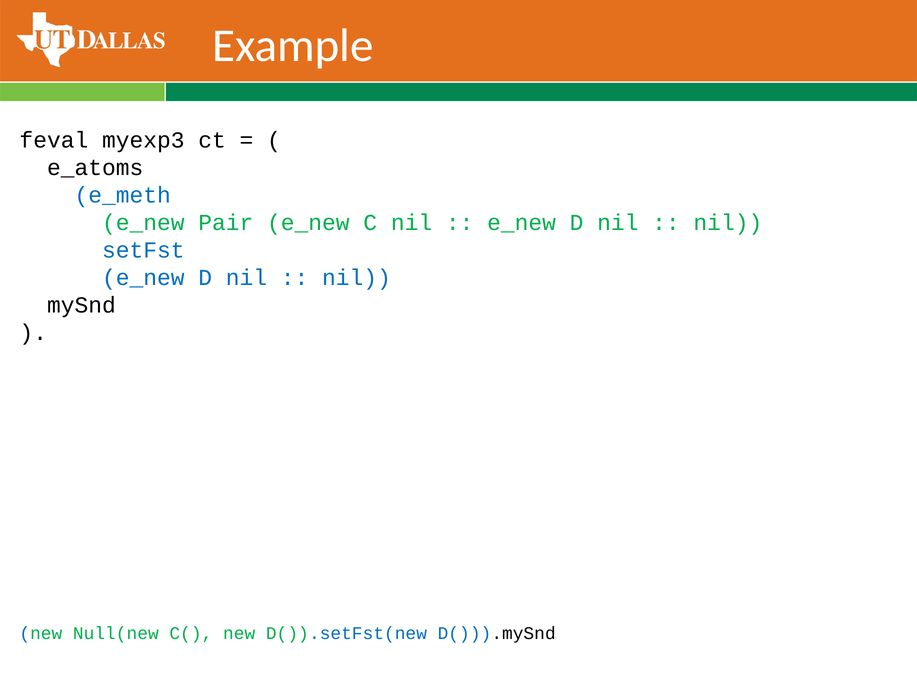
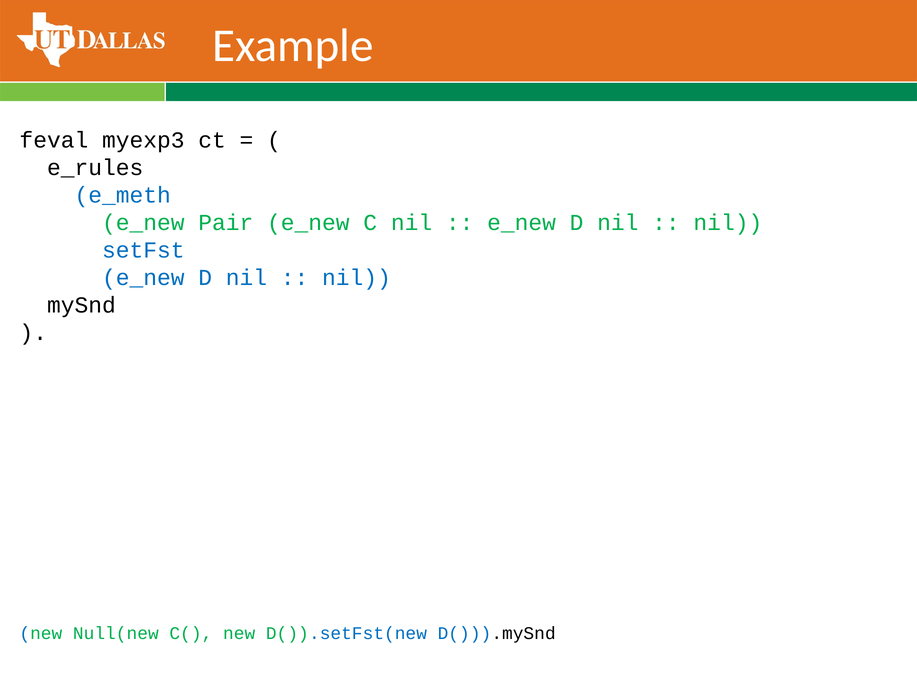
e_atoms: e_atoms -> e_rules
